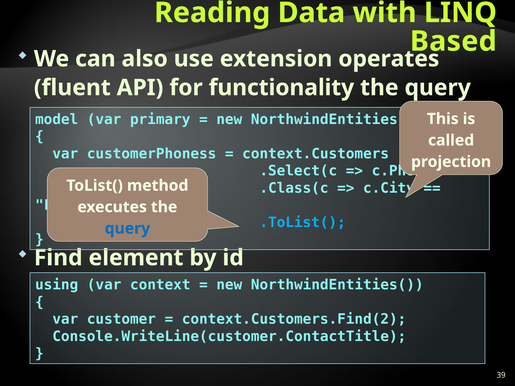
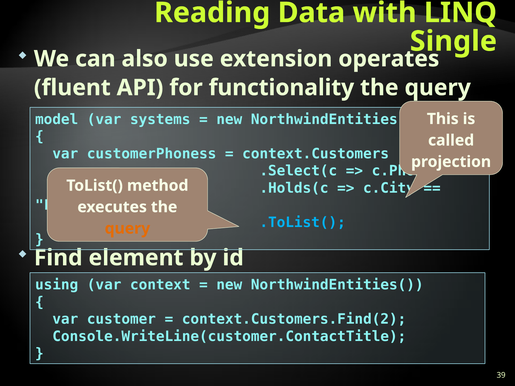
Based: Based -> Single
primary: primary -> systems
.Class(c: .Class(c -> .Holds(c
query at (127, 229) colour: blue -> orange
